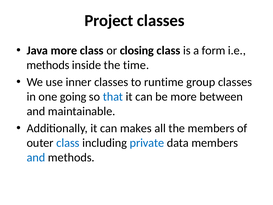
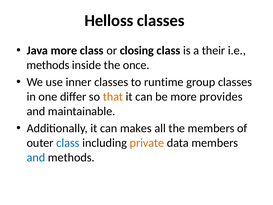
Project: Project -> Helloss
form: form -> their
time: time -> once
going: going -> differ
that colour: blue -> orange
between: between -> provides
private colour: blue -> orange
